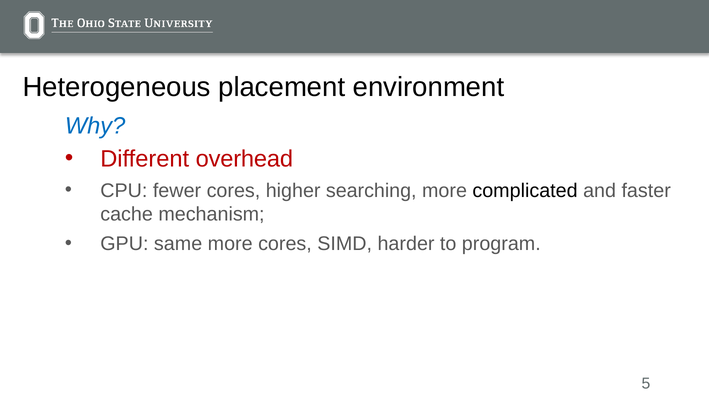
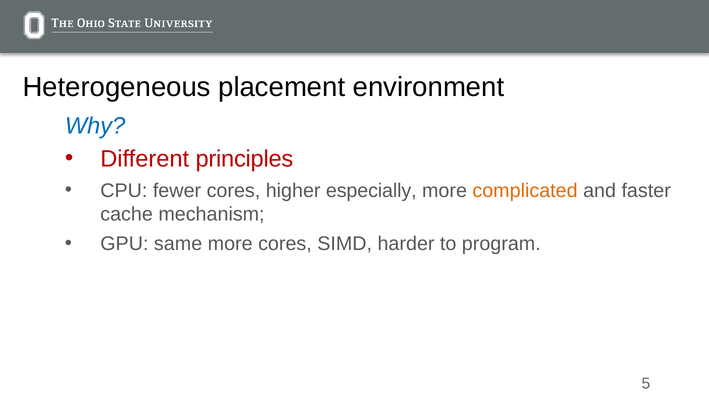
overhead: overhead -> principles
searching: searching -> especially
complicated colour: black -> orange
